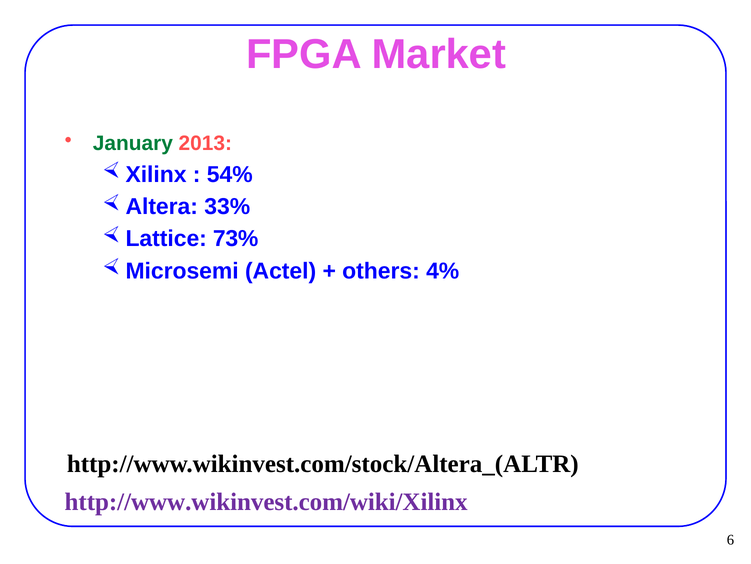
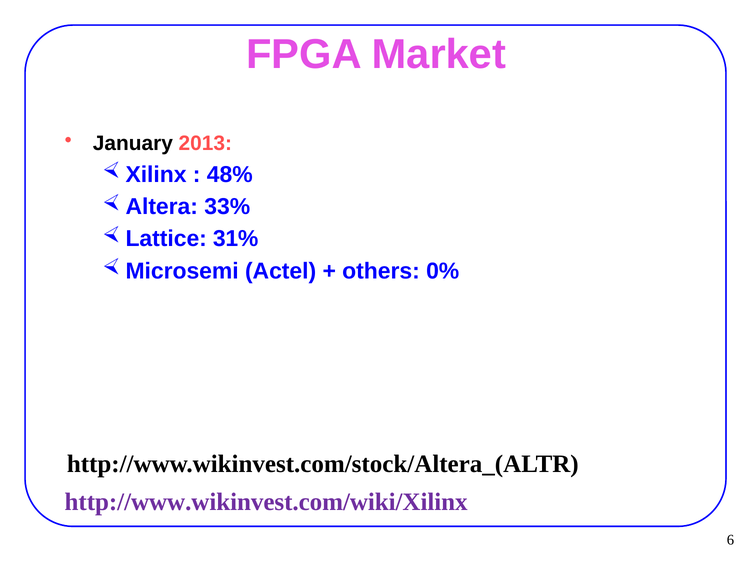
January colour: green -> black
54%: 54% -> 48%
73%: 73% -> 31%
4%: 4% -> 0%
